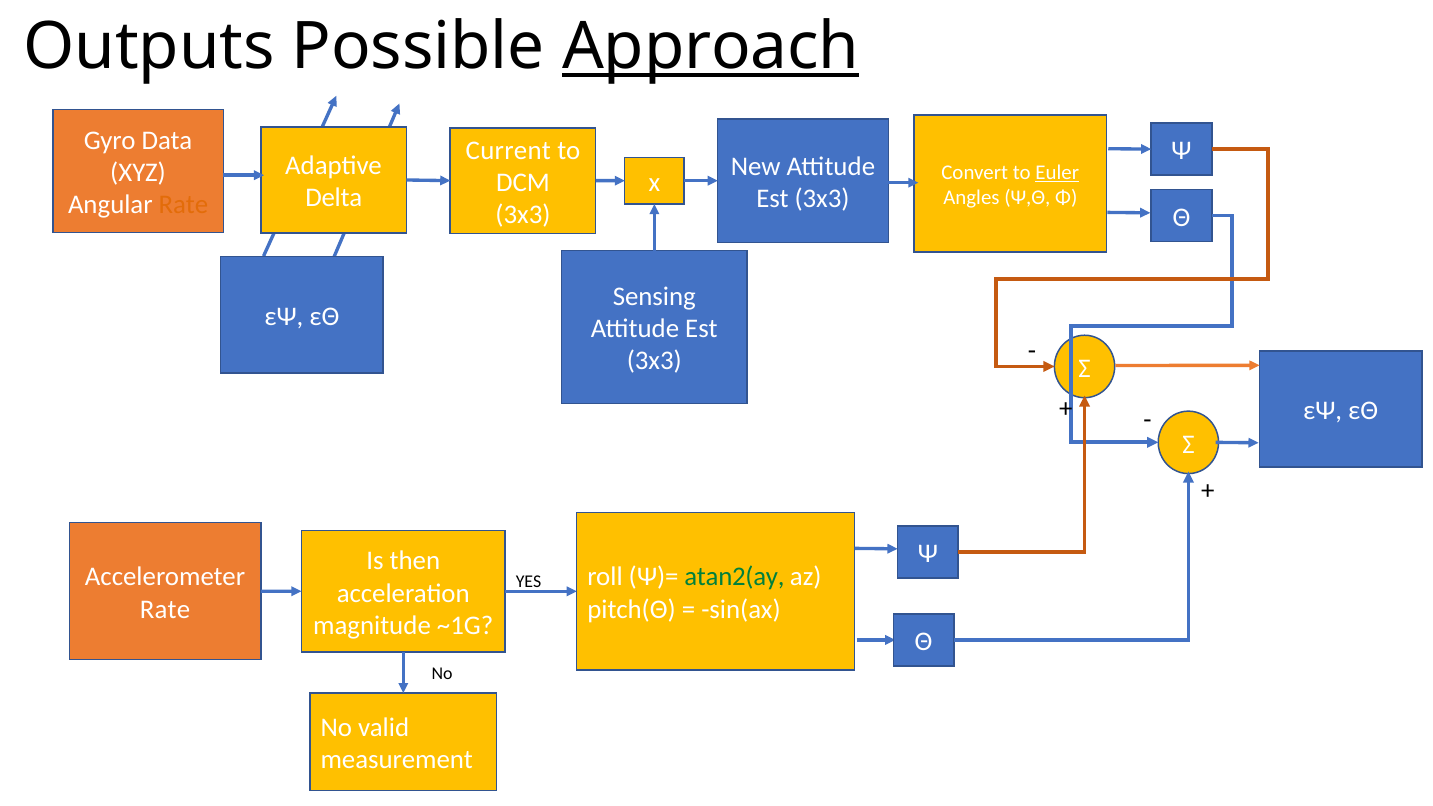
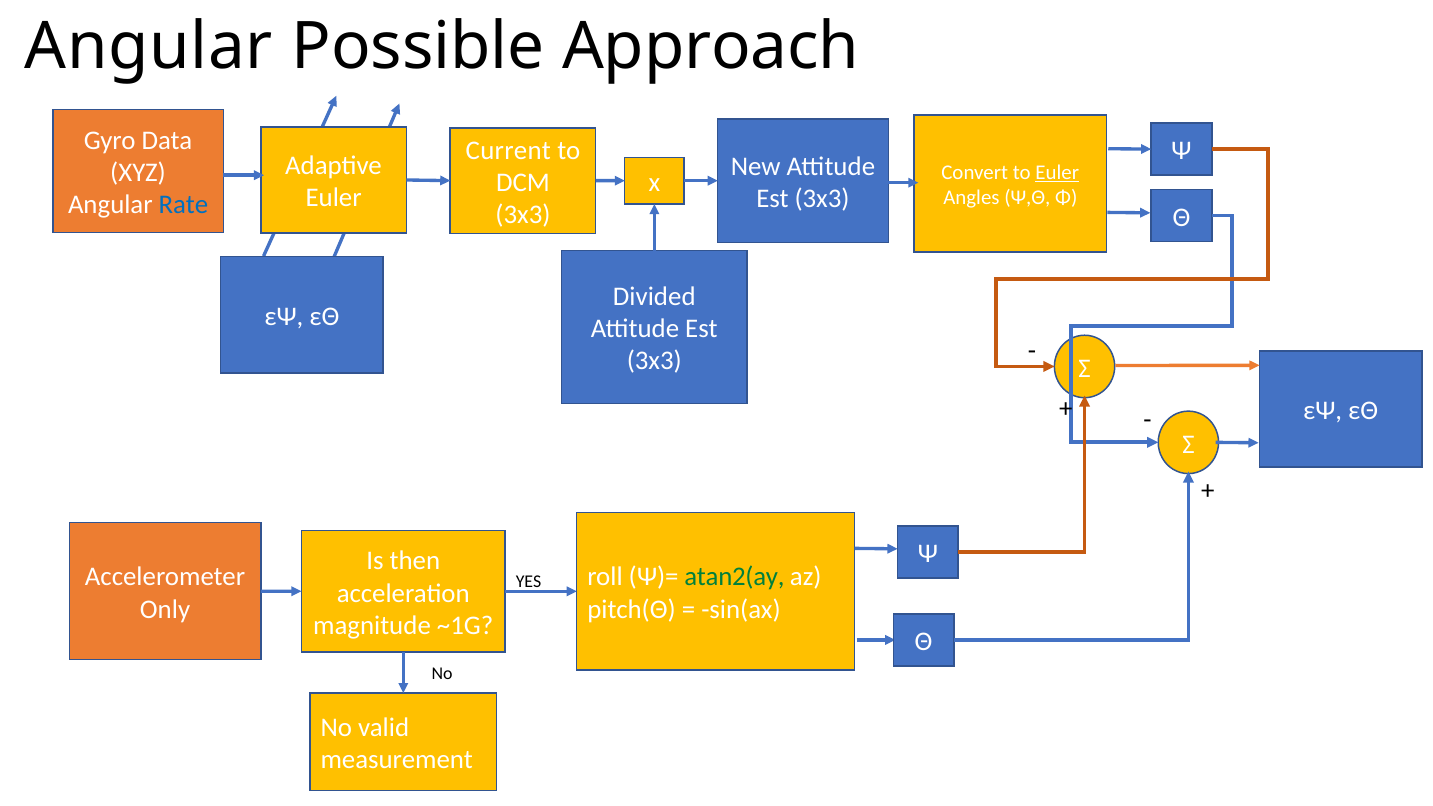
Outputs at (149, 47): Outputs -> Angular
Approach underline: present -> none
Delta at (334, 198): Delta -> Euler
Rate at (183, 205) colour: orange -> blue
Sensing: Sensing -> Divided
Rate at (165, 609): Rate -> Only
